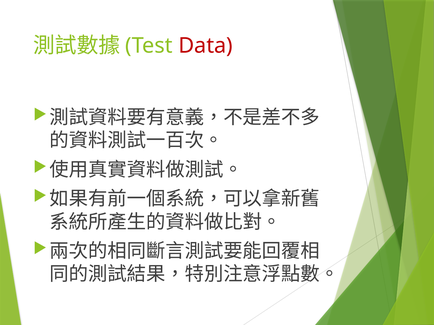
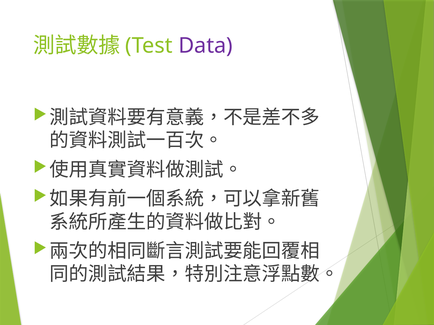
Data colour: red -> purple
